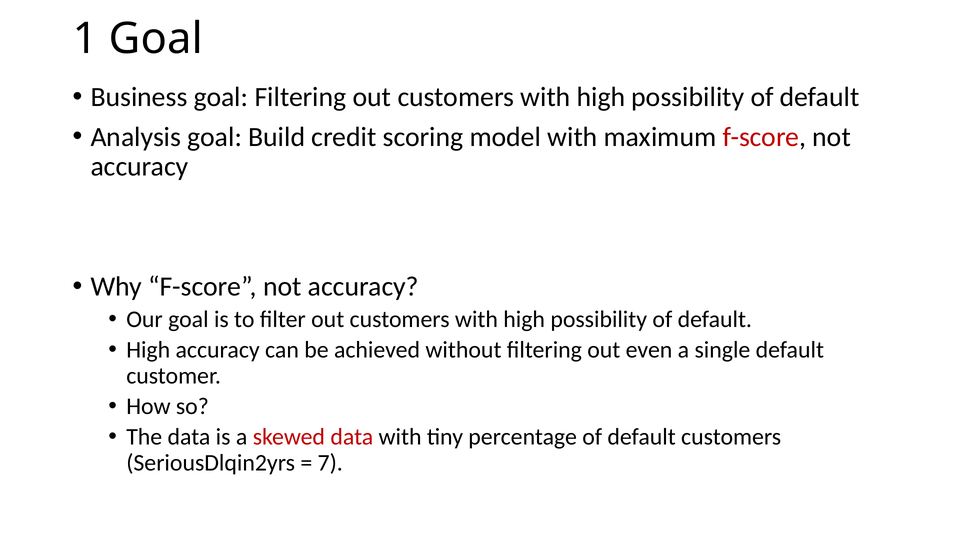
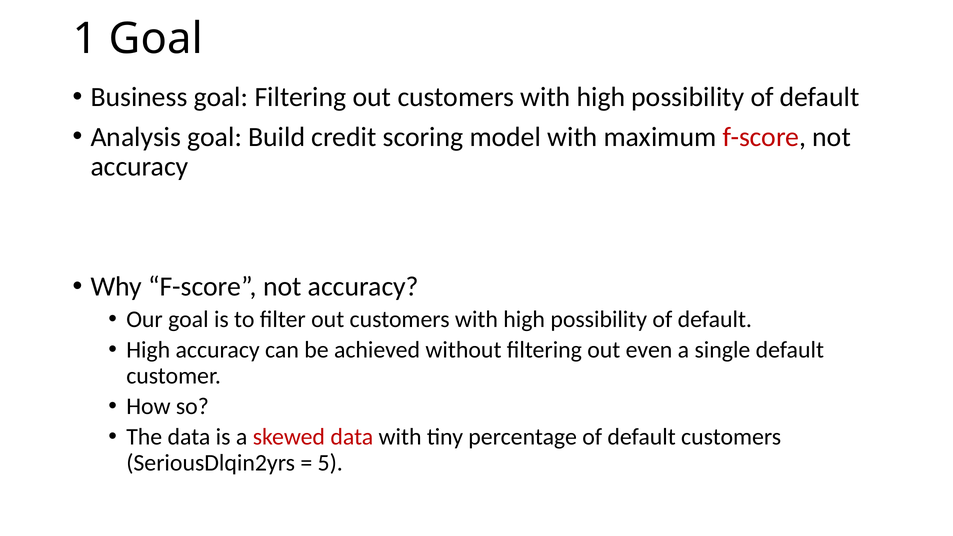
7: 7 -> 5
